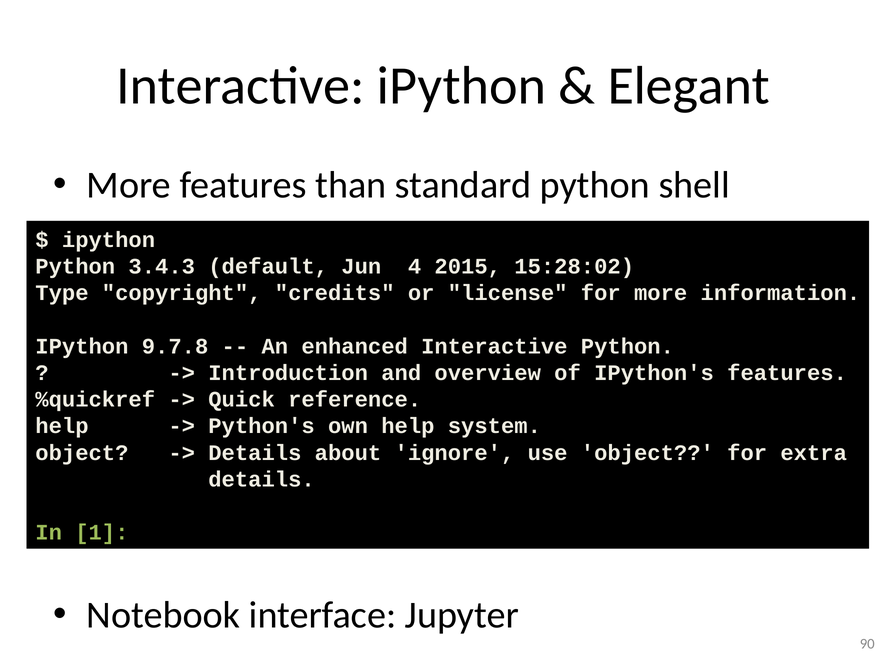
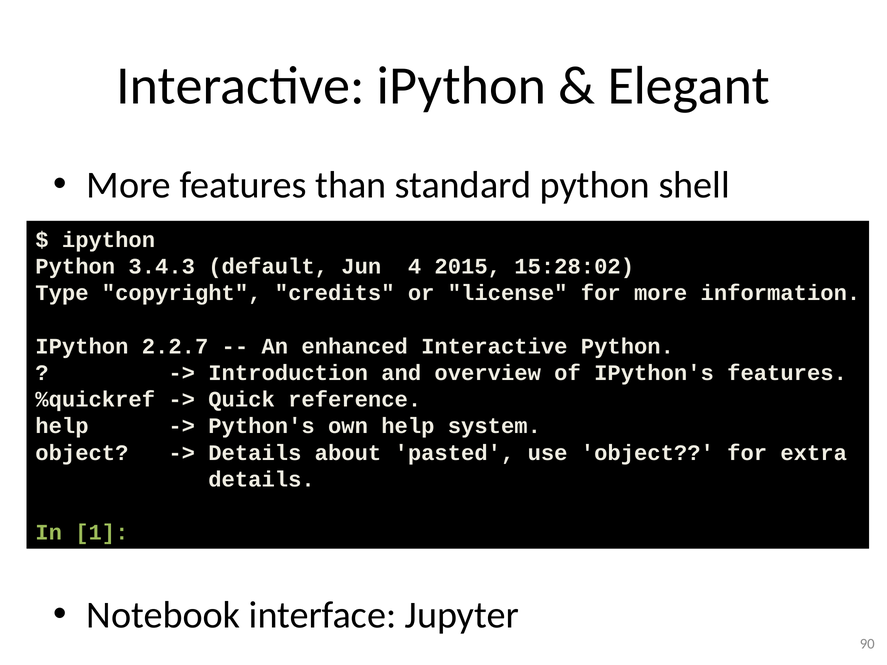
9.7.8: 9.7.8 -> 2.2.7
ignore: ignore -> pasted
